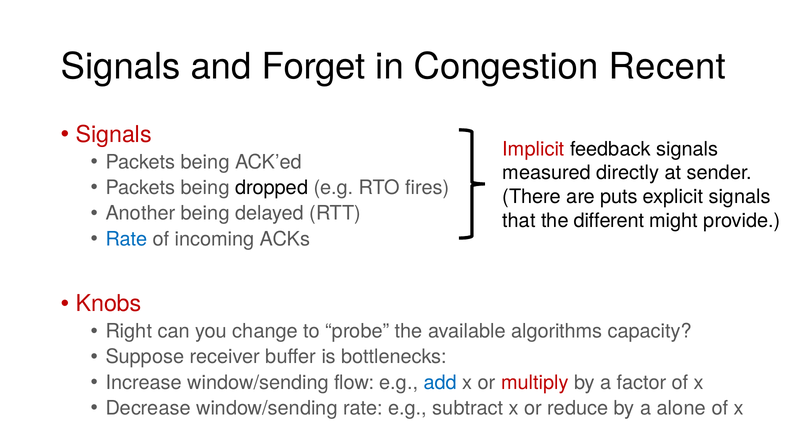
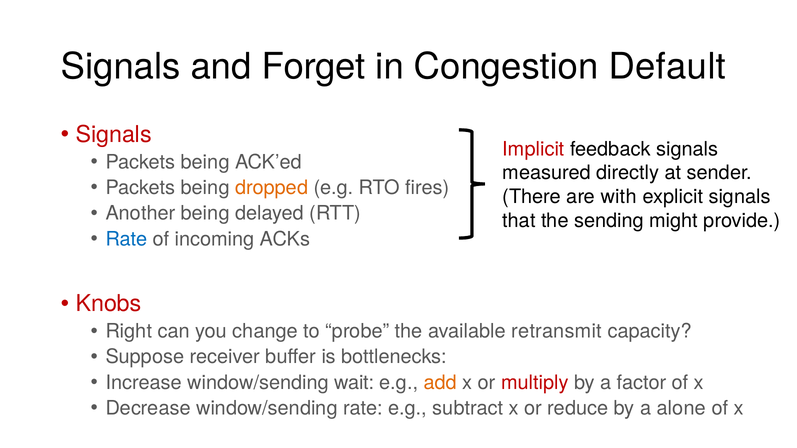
Recent: Recent -> Default
dropped colour: black -> orange
puts: puts -> with
different: different -> sending
algorithms: algorithms -> retransmit
flow: flow -> wait
add colour: blue -> orange
